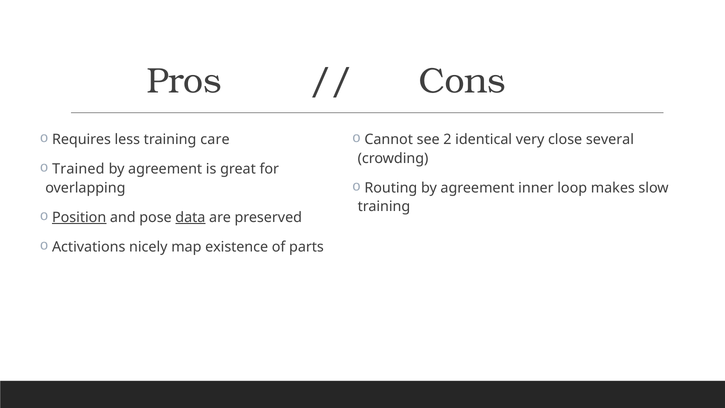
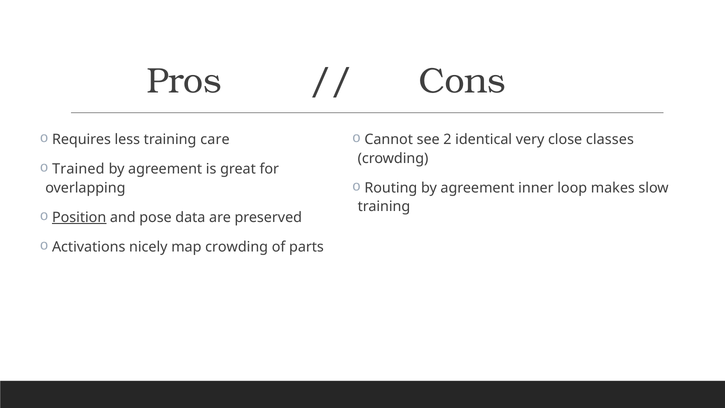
several: several -> classes
data underline: present -> none
map existence: existence -> crowding
